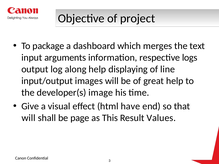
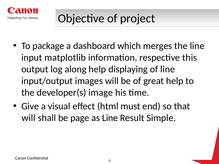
the text: text -> line
arguments: arguments -> matplotlib
logs: logs -> this
have: have -> must
as This: This -> Line
Values: Values -> Simple
